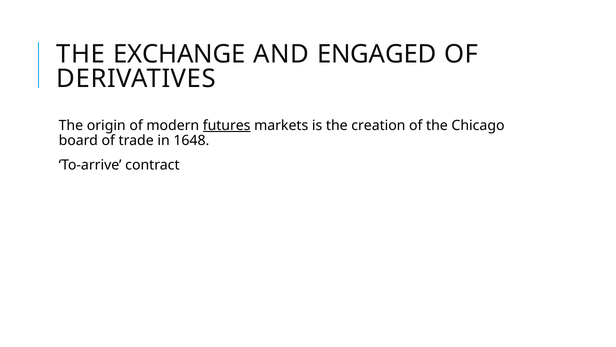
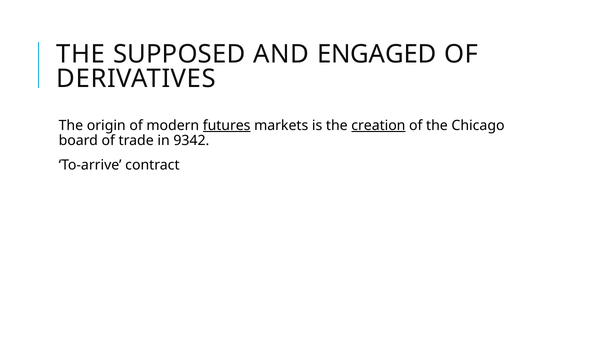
EXCHANGE: EXCHANGE -> SUPPOSED
creation underline: none -> present
1648: 1648 -> 9342
